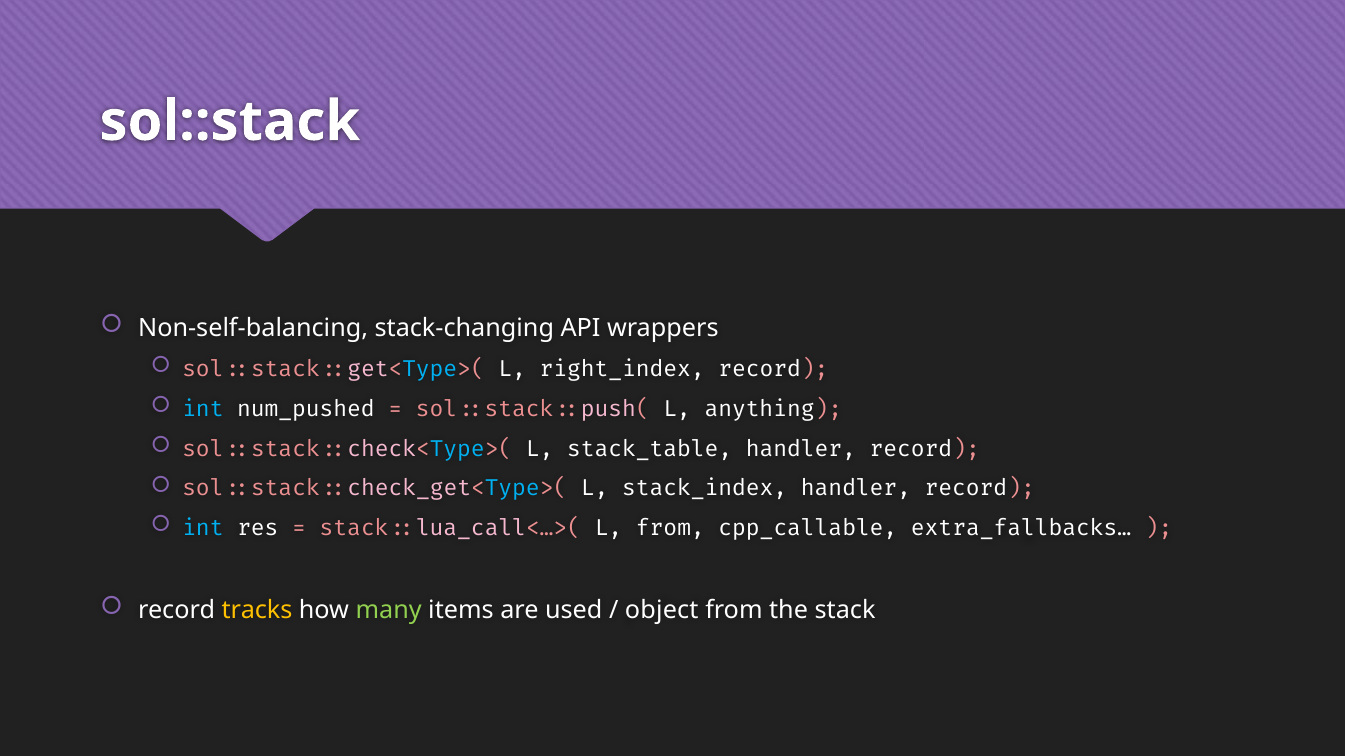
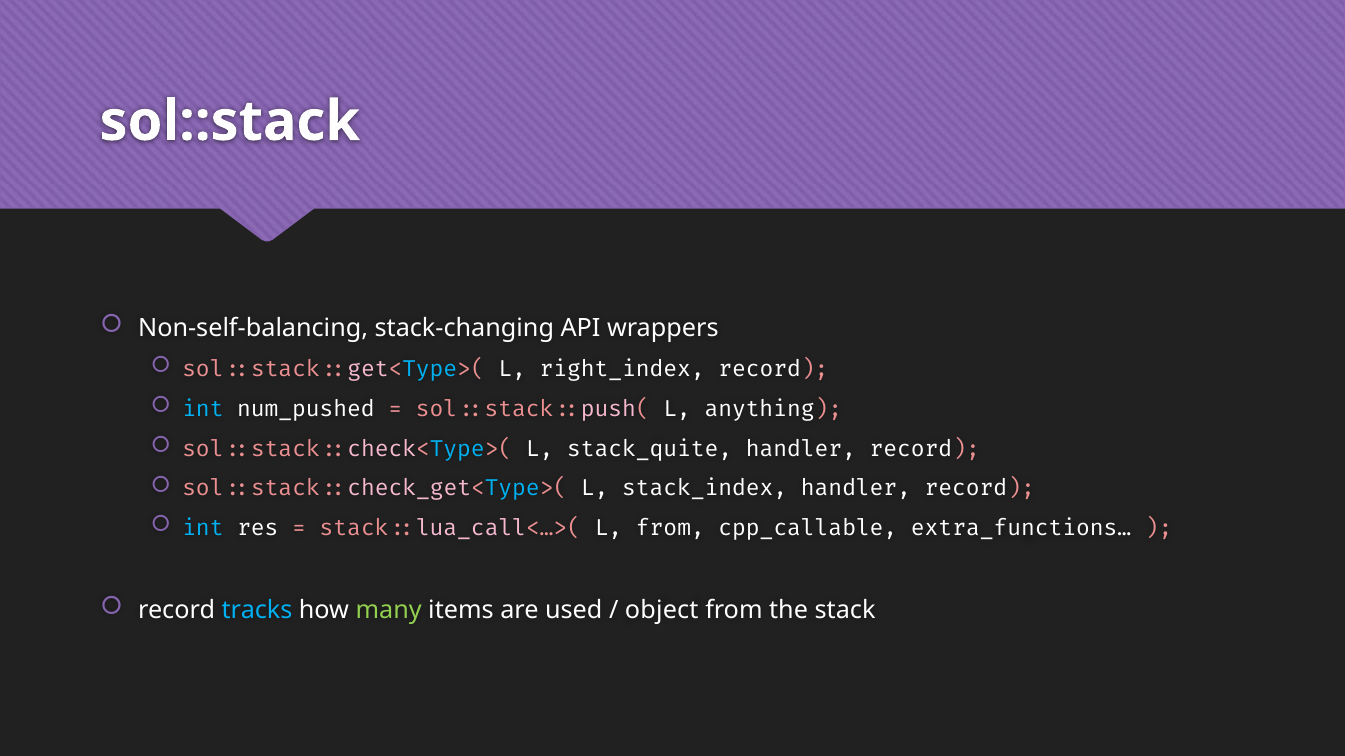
stack_table: stack_table -> stack_quite
extra_fallbacks…: extra_fallbacks… -> extra_functions…
tracks colour: yellow -> light blue
